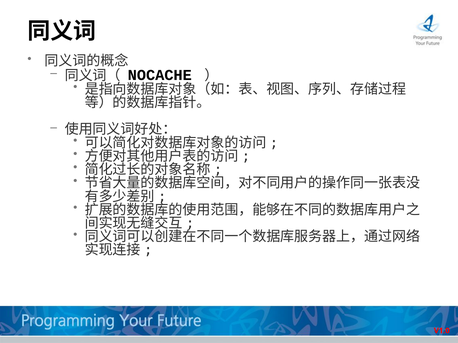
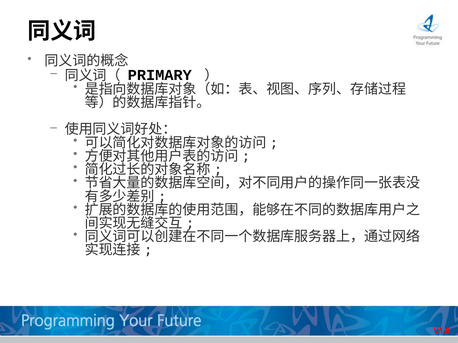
NOCACHE: NOCACHE -> PRIMARY
